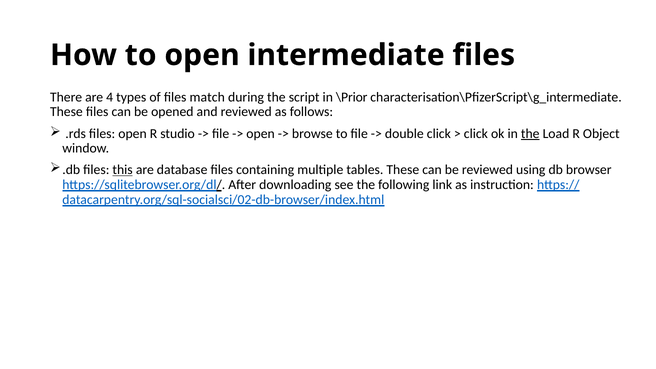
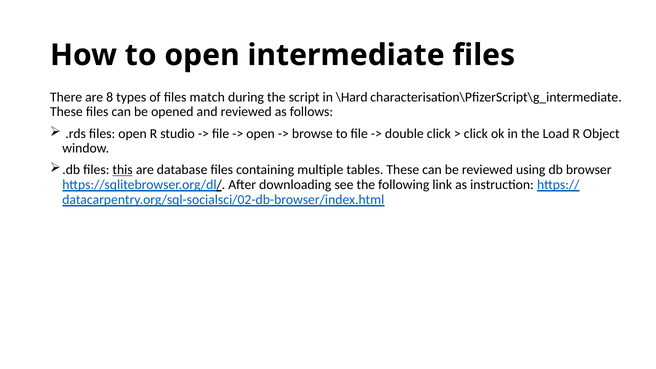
4: 4 -> 8
\Prior: \Prior -> \Hard
the at (530, 134) underline: present -> none
